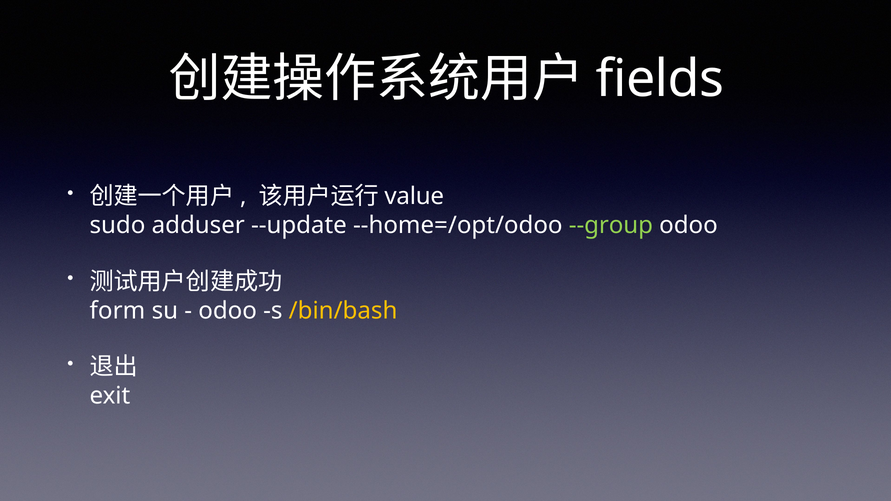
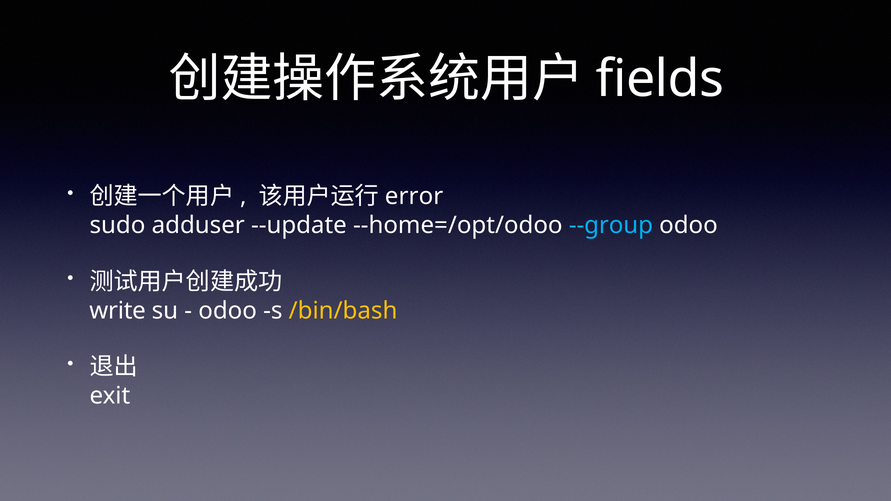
value: value -> error
--group colour: light green -> light blue
form: form -> write
